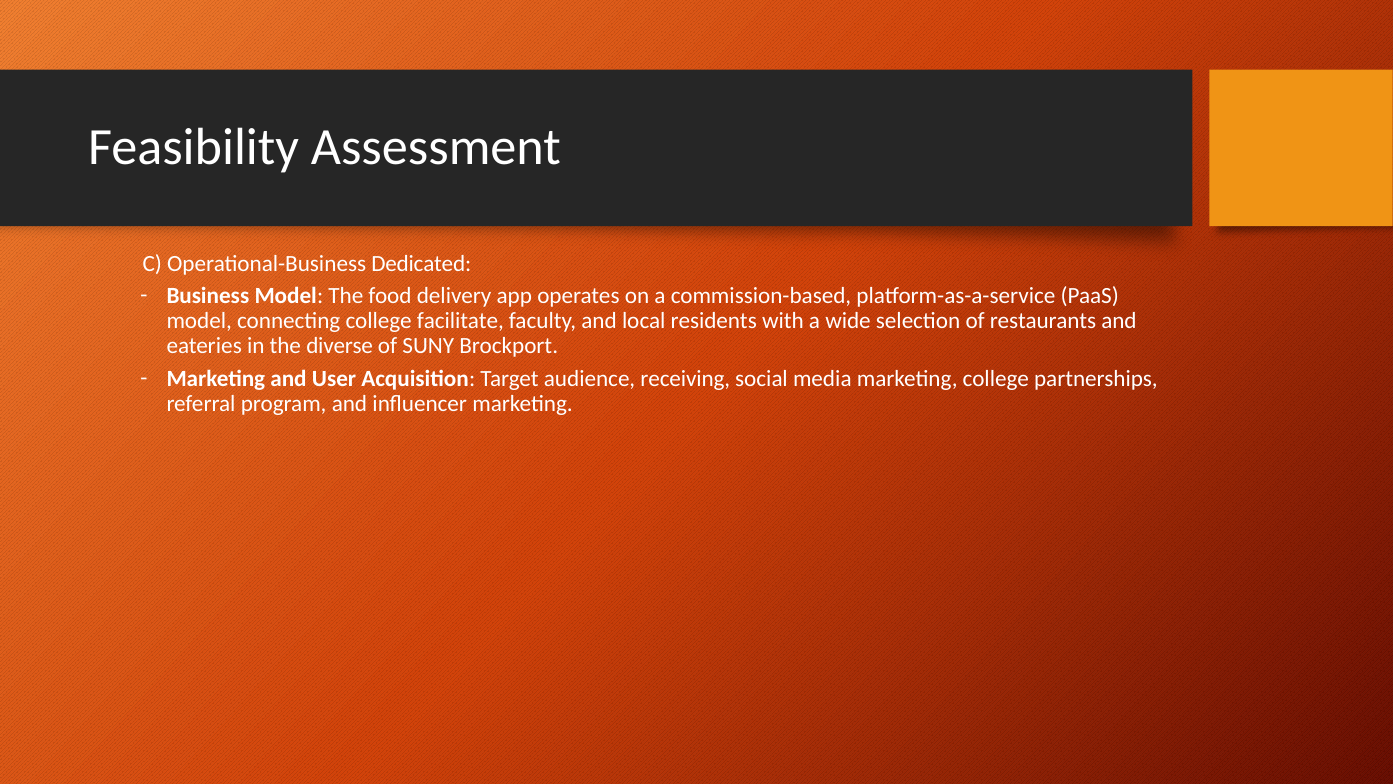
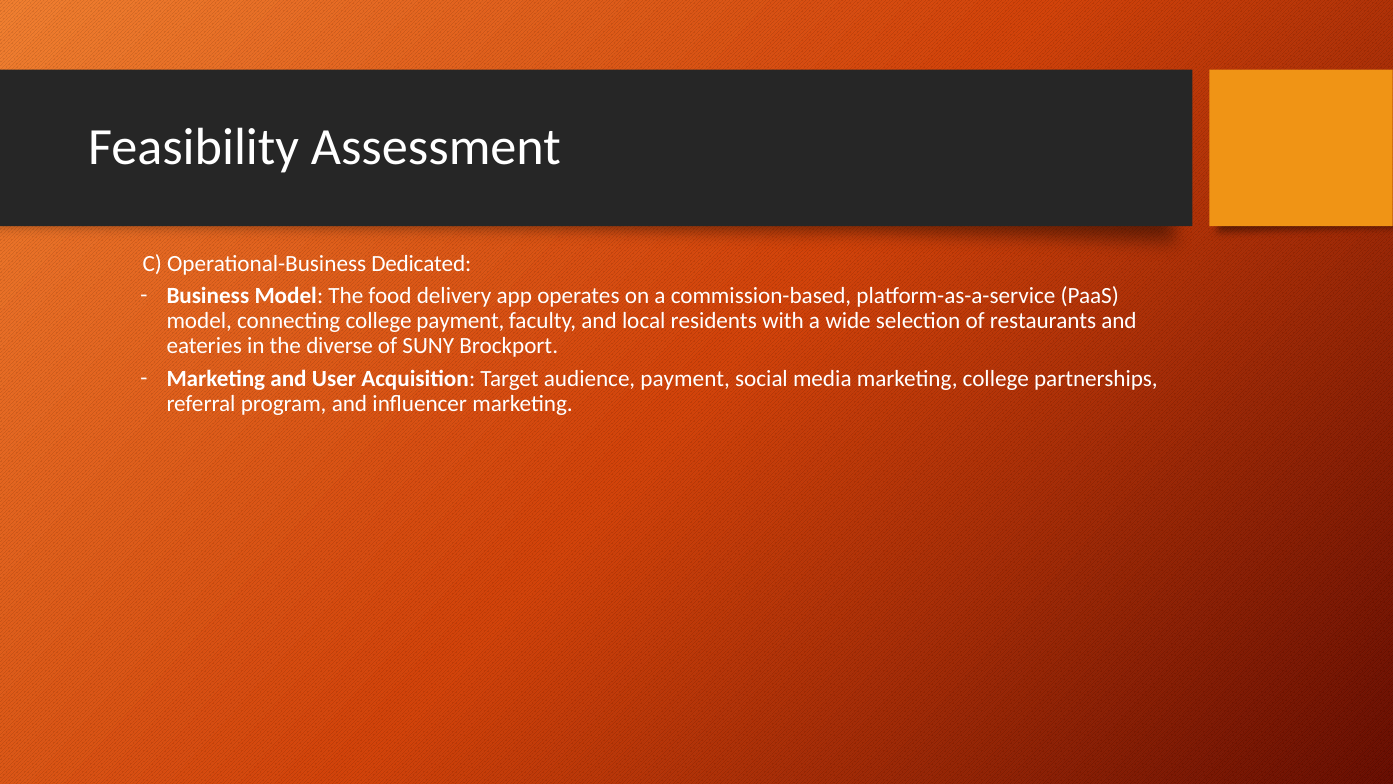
college facilitate: facilitate -> payment
audience receiving: receiving -> payment
